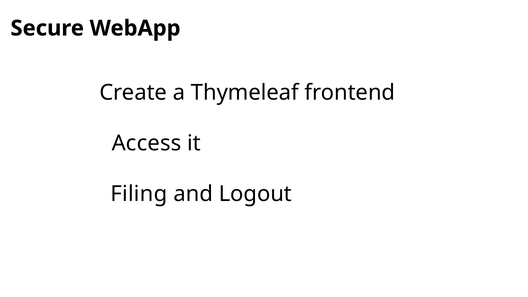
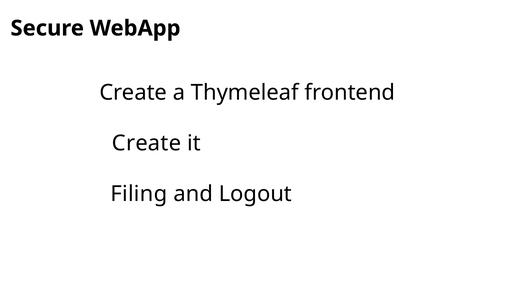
Access at (147, 143): Access -> Create
